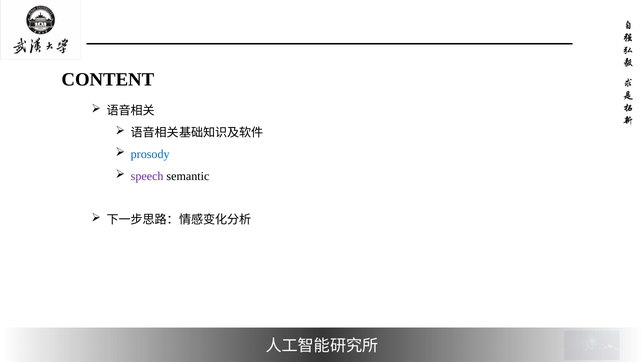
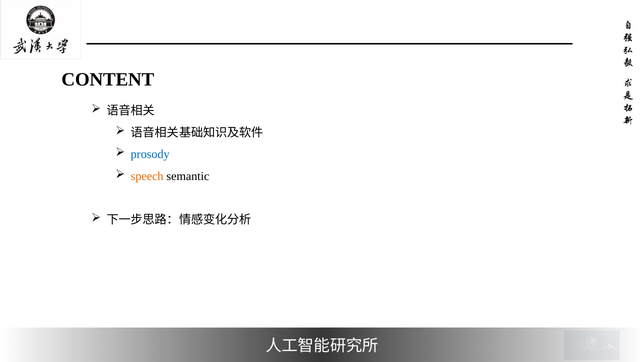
speech colour: purple -> orange
